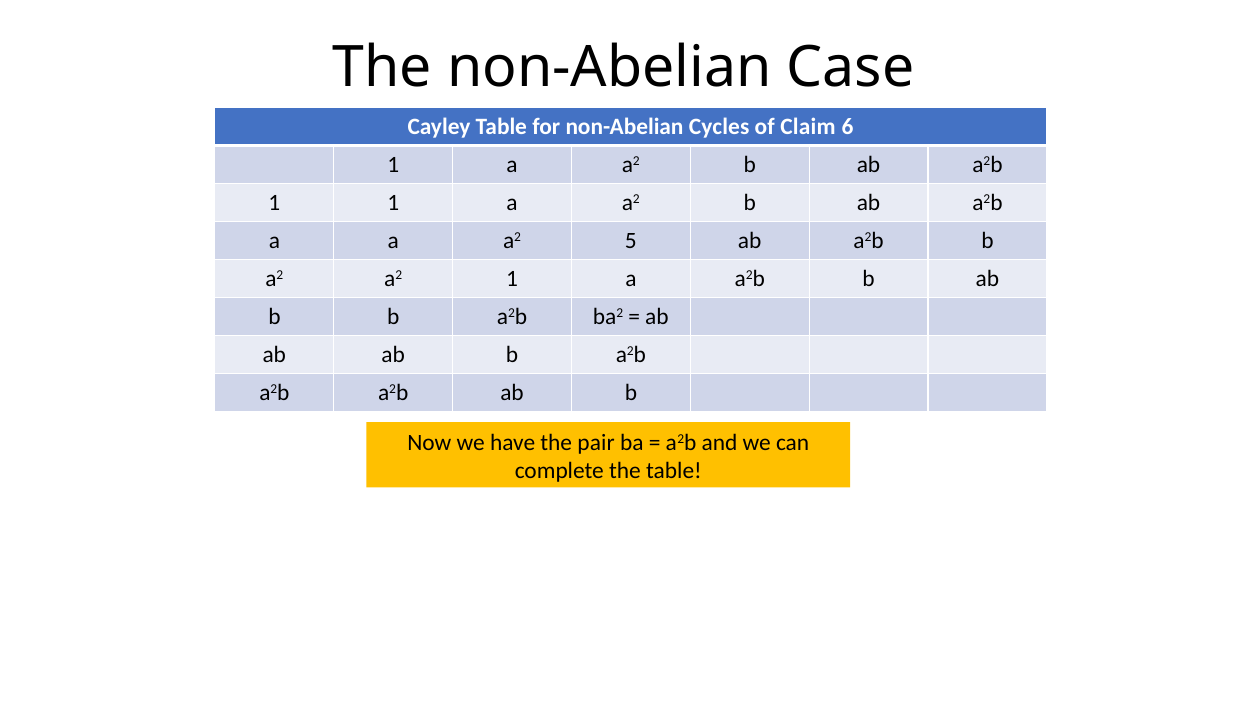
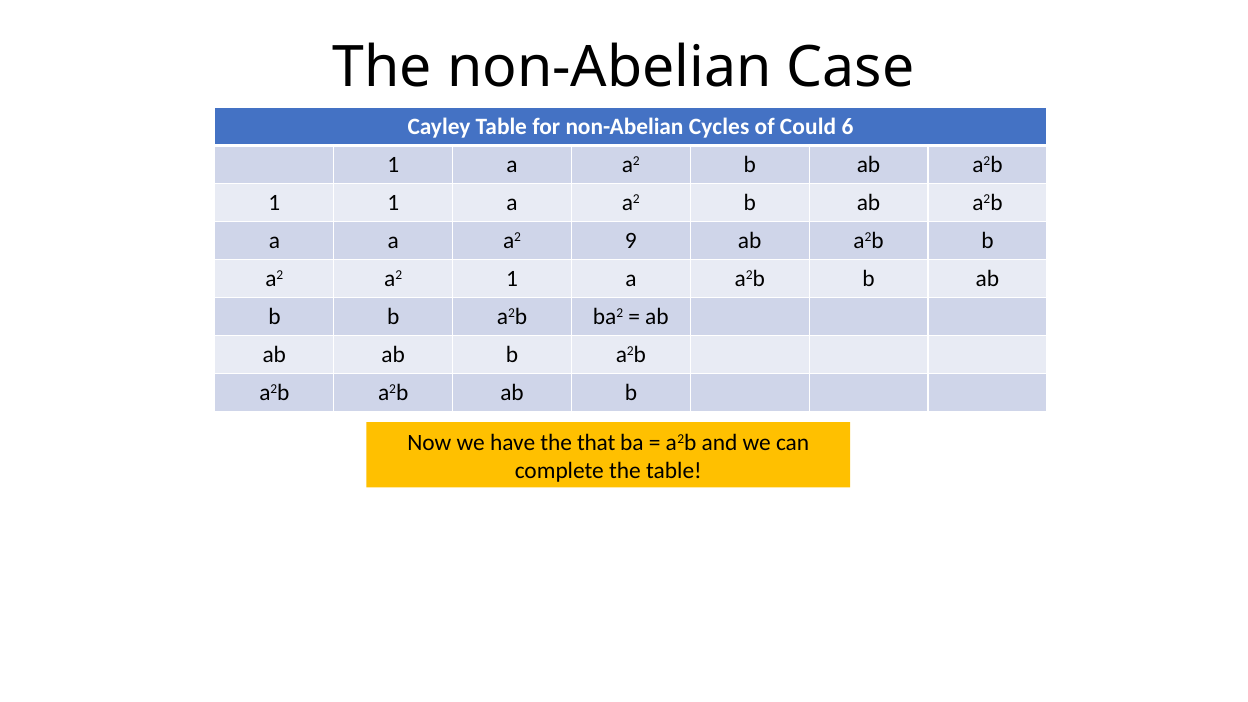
Claim: Claim -> Could
5: 5 -> 9
pair: pair -> that
